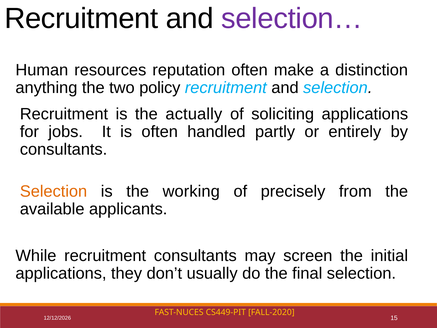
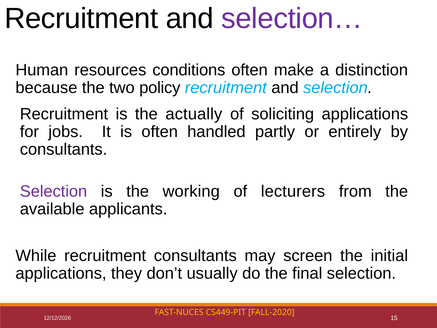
reputation: reputation -> conditions
anything: anything -> because
Selection at (54, 191) colour: orange -> purple
precisely: precisely -> lecturers
